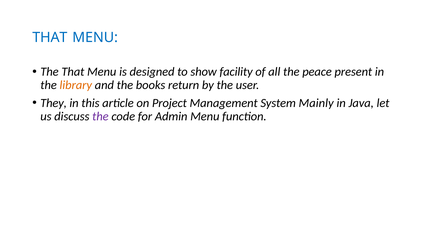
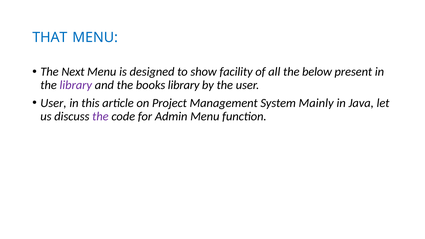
The That: That -> Next
peace: peace -> below
library at (76, 85) colour: orange -> purple
books return: return -> library
They at (54, 103): They -> User
